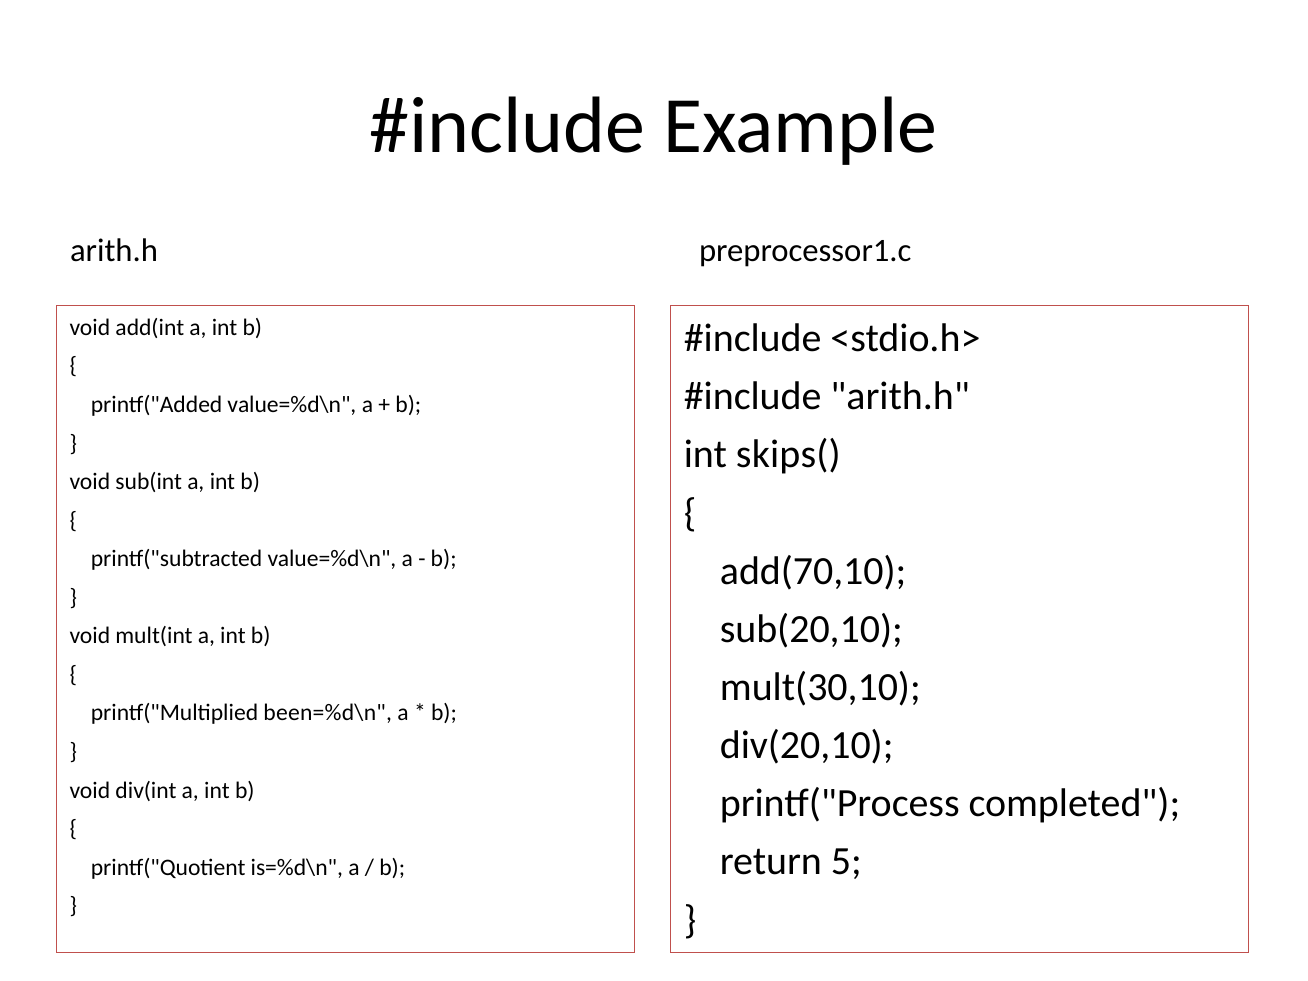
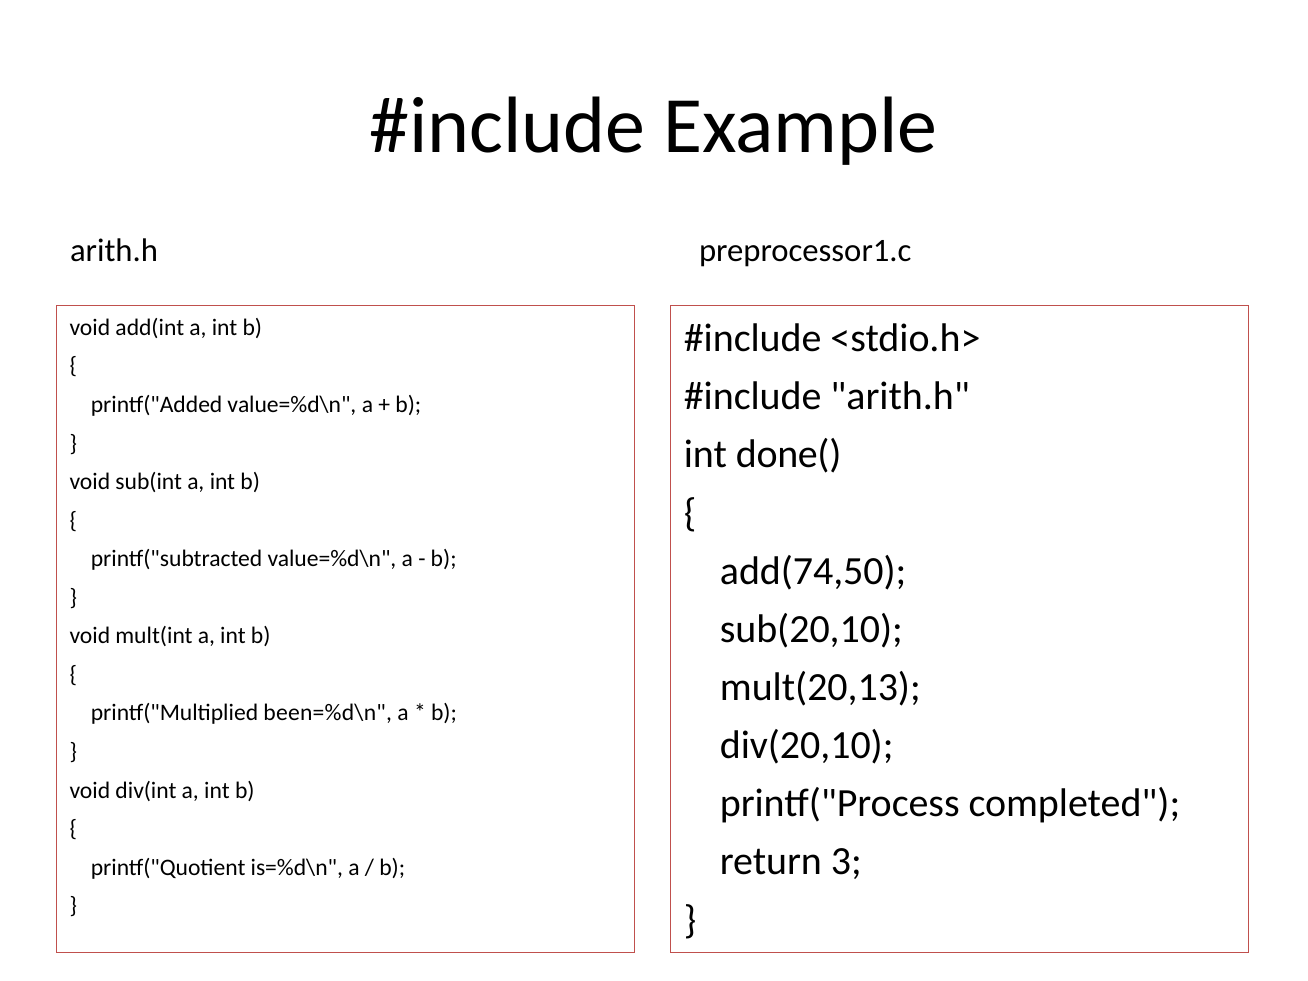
skips(: skips( -> done(
add(70,10: add(70,10 -> add(74,50
mult(30,10: mult(30,10 -> mult(20,13
5: 5 -> 3
